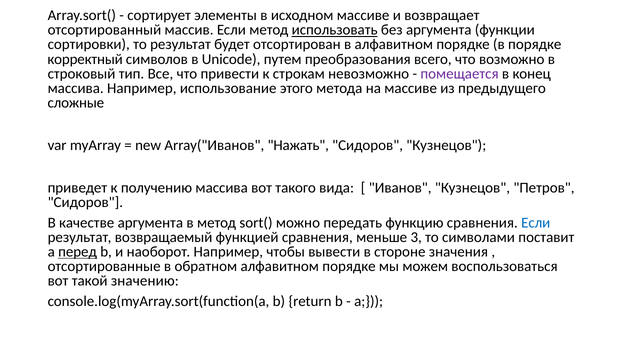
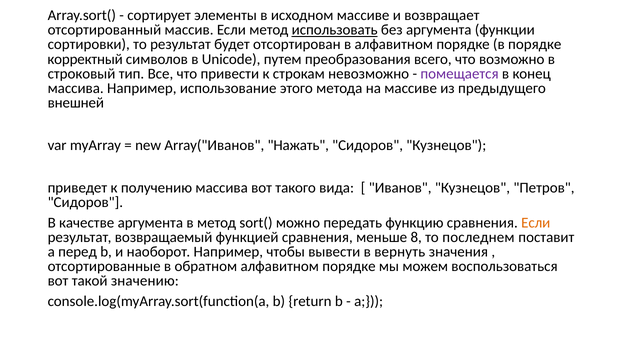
сложные: сложные -> внешней
Если at (536, 222) colour: blue -> orange
3: 3 -> 8
символами: символами -> последнем
перед underline: present -> none
стороне: стороне -> вернуть
